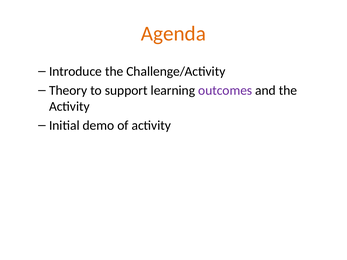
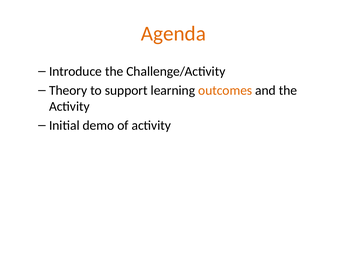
outcomes colour: purple -> orange
